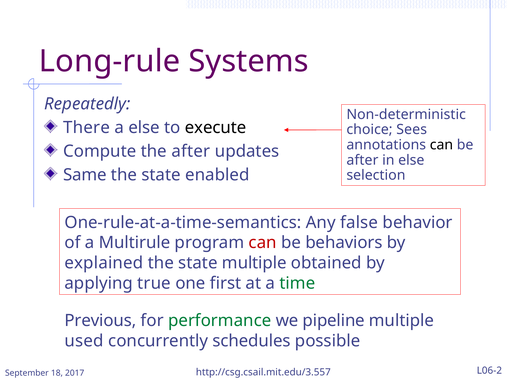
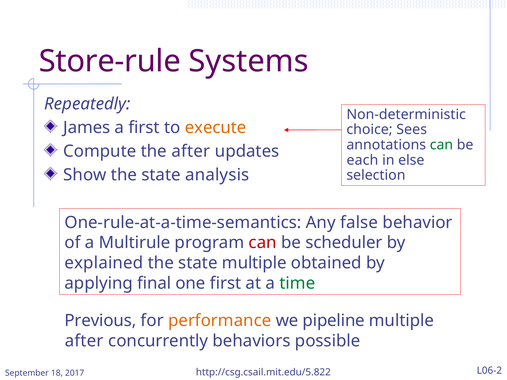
Long-rule: Long-rule -> Store-rule
There: There -> James
a else: else -> first
execute colour: black -> orange
can at (441, 145) colour: black -> green
after at (362, 160): after -> each
Same: Same -> Show
enabled: enabled -> analysis
behaviors: behaviors -> scheduler
true: true -> final
performance colour: green -> orange
used at (84, 341): used -> after
schedules: schedules -> behaviors
http://csg.csail.mit.edu/3.557: http://csg.csail.mit.edu/3.557 -> http://csg.csail.mit.edu/5.822
